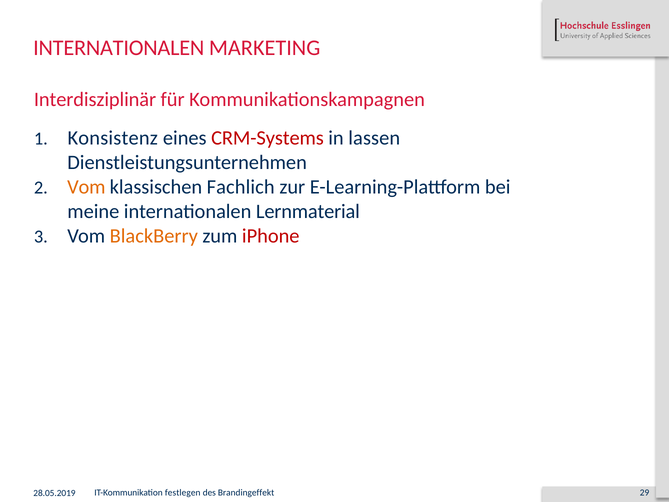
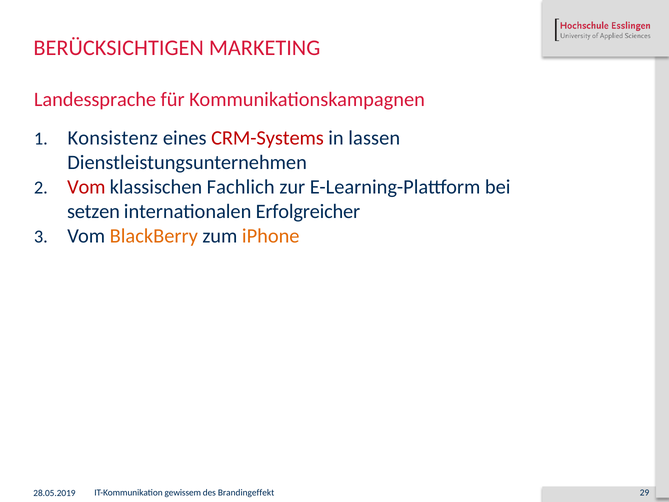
INTERNATIONALEN at (119, 48): INTERNATIONALEN -> BERÜCKSICHTIGEN
Interdisziplinär: Interdisziplinär -> Landessprache
Vom at (86, 187) colour: orange -> red
meine: meine -> setzen
Lernmaterial: Lernmaterial -> Erfolgreicher
iPhone colour: red -> orange
festlegen: festlegen -> gewissem
